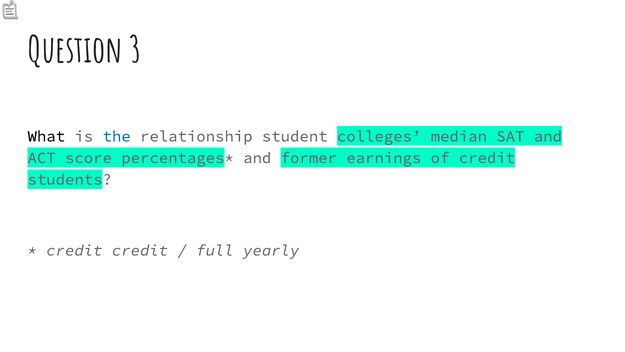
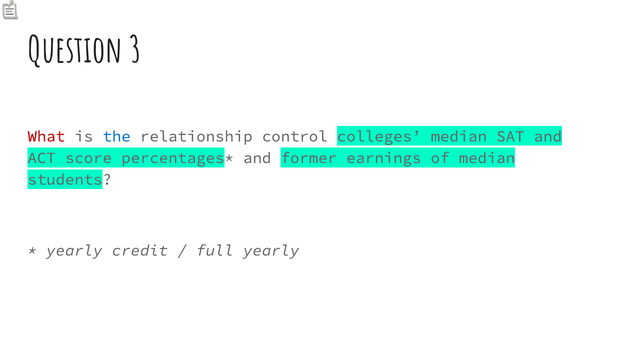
What colour: black -> red
student: student -> control
of credit: credit -> median
credit at (74, 250): credit -> yearly
